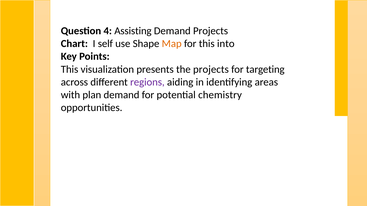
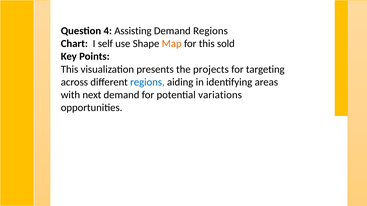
Demand Projects: Projects -> Regions
into: into -> sold
regions at (147, 82) colour: purple -> blue
plan: plan -> next
chemistry: chemistry -> variations
